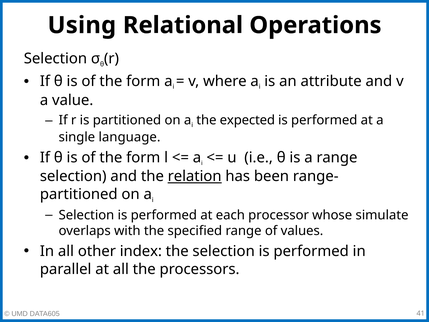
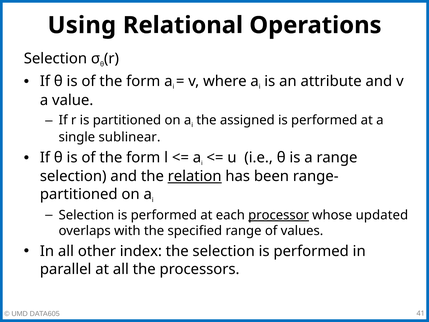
expected: expected -> assigned
language: language -> sublinear
processor underline: none -> present
simulate: simulate -> updated
